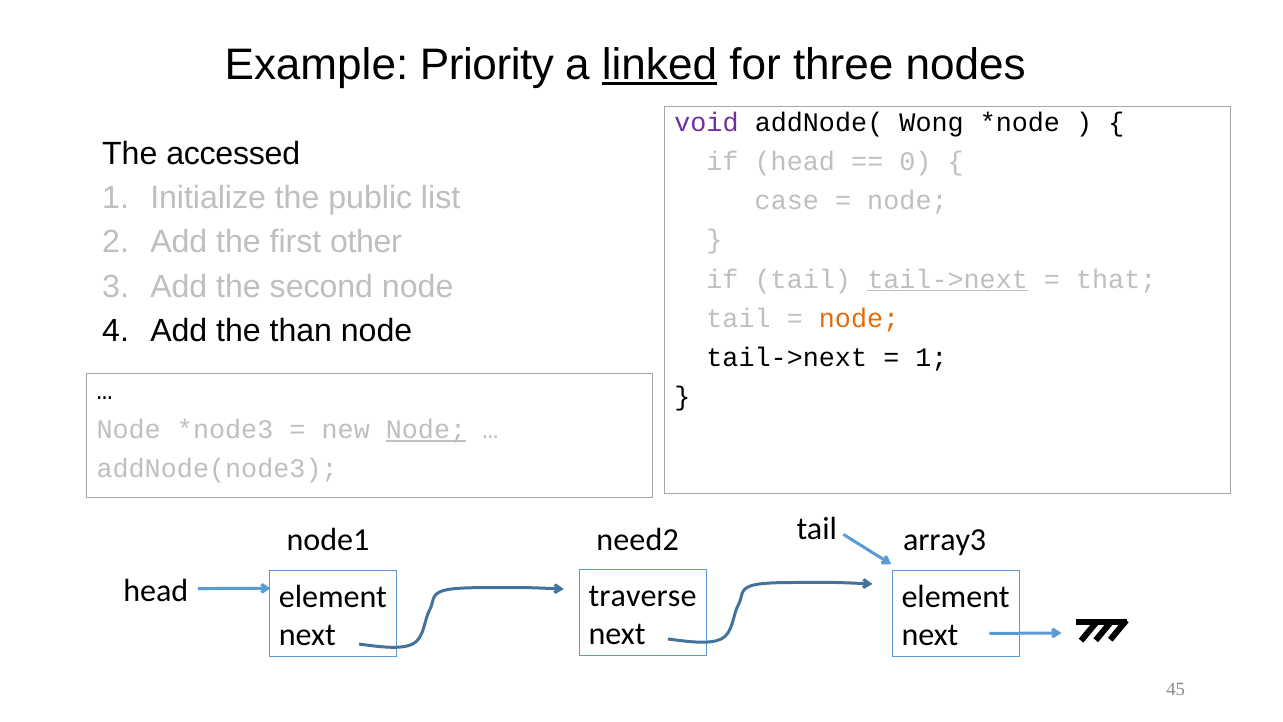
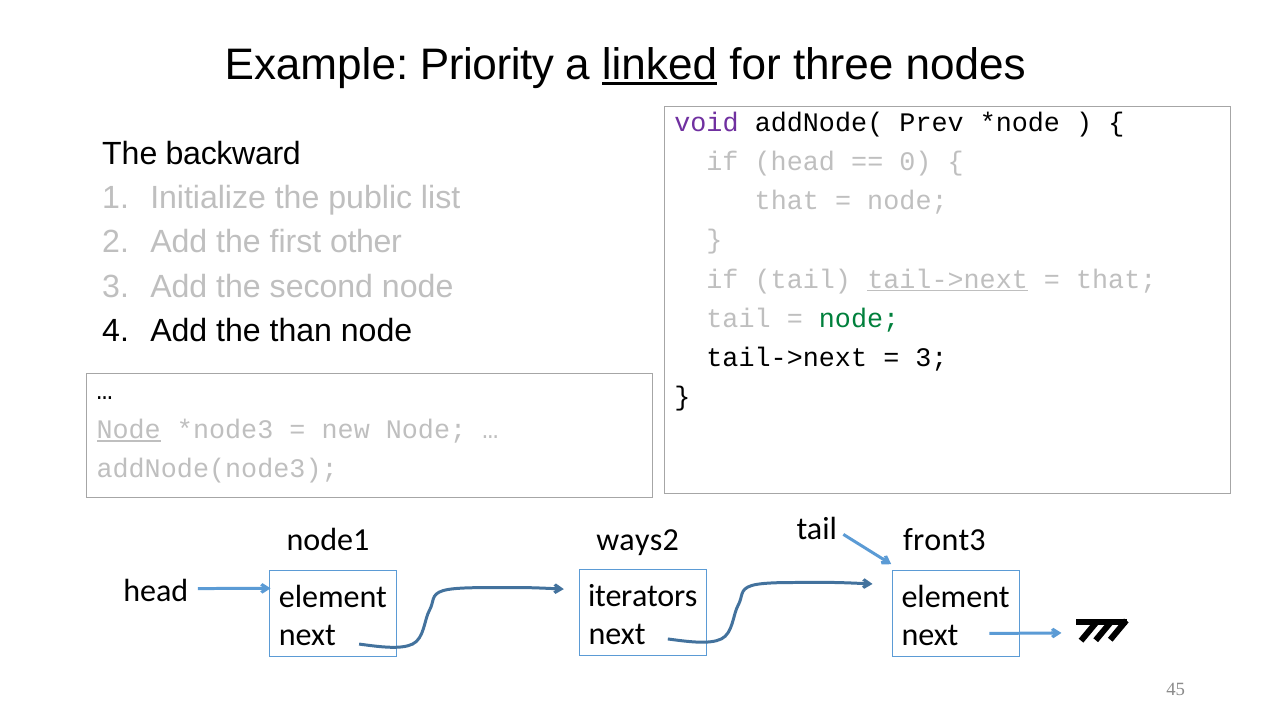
Wong: Wong -> Prev
accessed: accessed -> backward
case at (787, 201): case -> that
node at (859, 318) colour: orange -> green
1 at (931, 357): 1 -> 3
Node at (129, 429) underline: none -> present
Node at (426, 429) underline: present -> none
need2: need2 -> ways2
array3: array3 -> front3
traverse: traverse -> iterators
